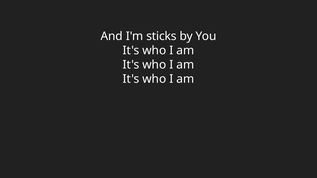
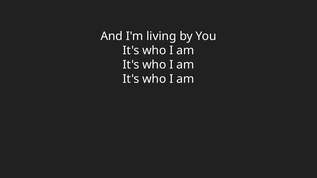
sticks: sticks -> living
